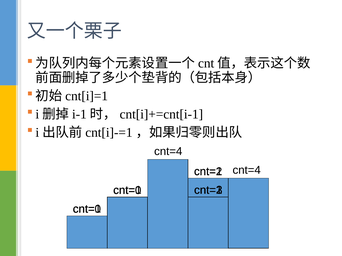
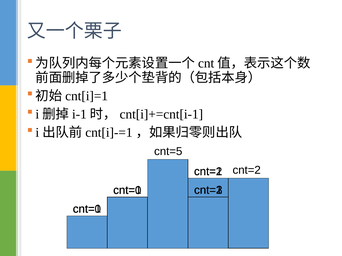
cnt=4 at (168, 152): cnt=4 -> cnt=5
cnt=4 at (247, 171): cnt=4 -> cnt=2
